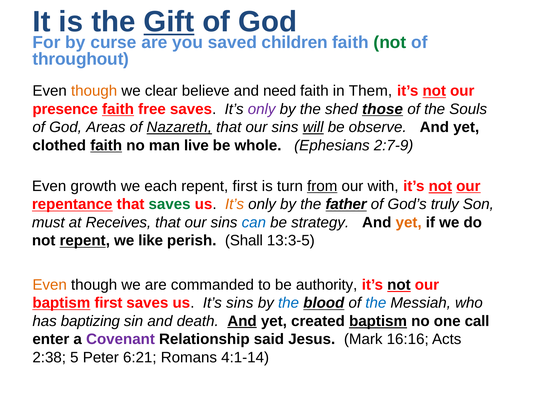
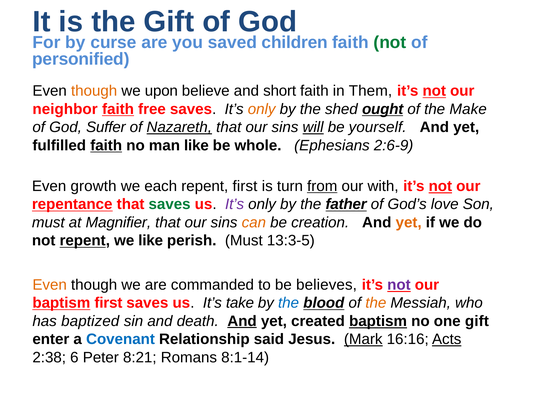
Gift at (169, 22) underline: present -> none
throughout: throughout -> personified
clear: clear -> upon
need: need -> short
presence: presence -> neighbor
only at (262, 109) colour: purple -> orange
those: those -> ought
Souls: Souls -> Make
Areas: Areas -> Suffer
observe: observe -> yourself
clothed: clothed -> fulfilled
man live: live -> like
2:7-9: 2:7-9 -> 2:6-9
our at (468, 186) underline: present -> none
It’s at (235, 204) colour: orange -> purple
truly: truly -> love
Receives: Receives -> Magnifier
can colour: blue -> orange
strategy: strategy -> creation
perish Shall: Shall -> Must
authority: authority -> believes
not at (399, 284) colour: black -> purple
It’s sins: sins -> take
the at (376, 302) colour: blue -> orange
baptizing: baptizing -> baptized
one call: call -> gift
Covenant colour: purple -> blue
Mark underline: none -> present
Acts underline: none -> present
5: 5 -> 6
6:21: 6:21 -> 8:21
4:1-14: 4:1-14 -> 8:1-14
